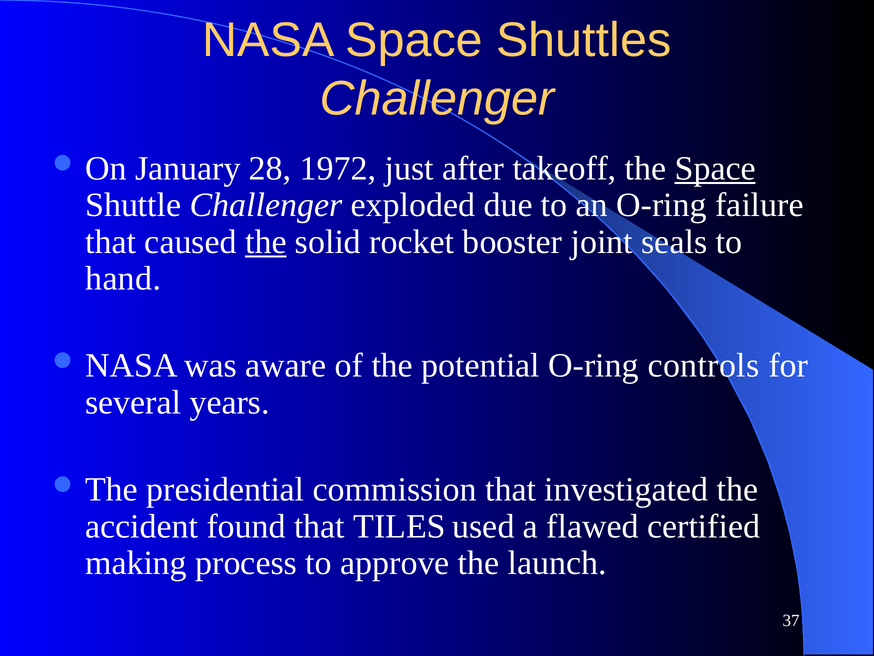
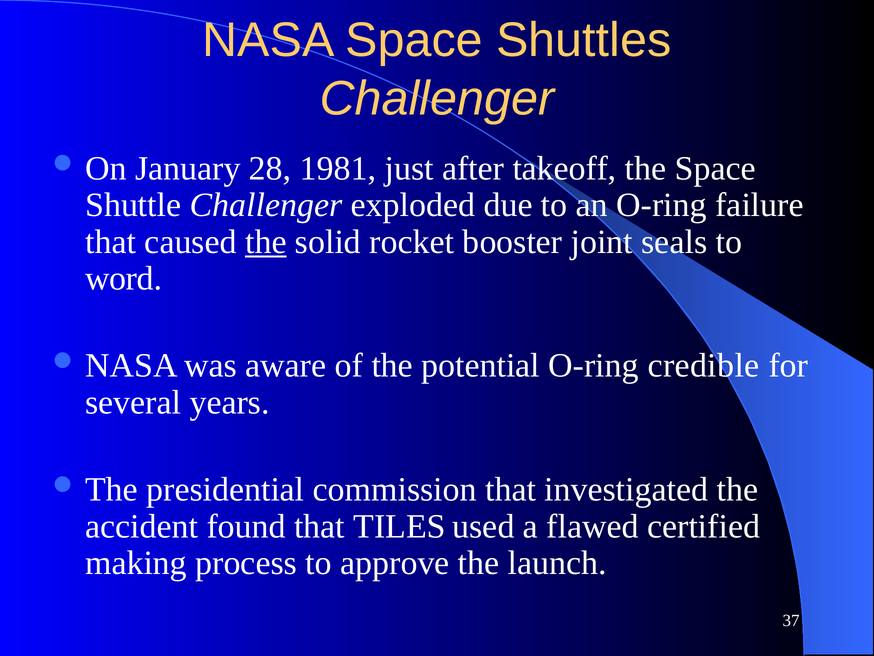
1972: 1972 -> 1981
Space at (715, 168) underline: present -> none
hand: hand -> word
controls: controls -> credible
